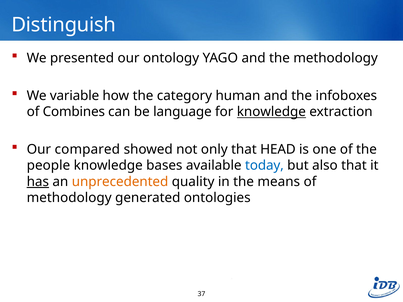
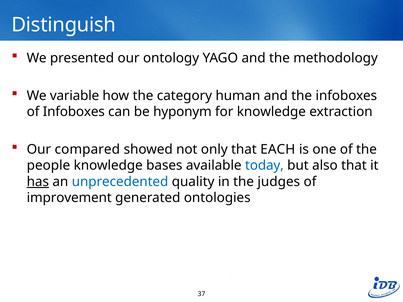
of Combines: Combines -> Infoboxes
language: language -> hyponym
knowledge at (271, 112) underline: present -> none
HEAD: HEAD -> EACH
unprecedented colour: orange -> blue
means: means -> judges
methodology at (69, 198): methodology -> improvement
